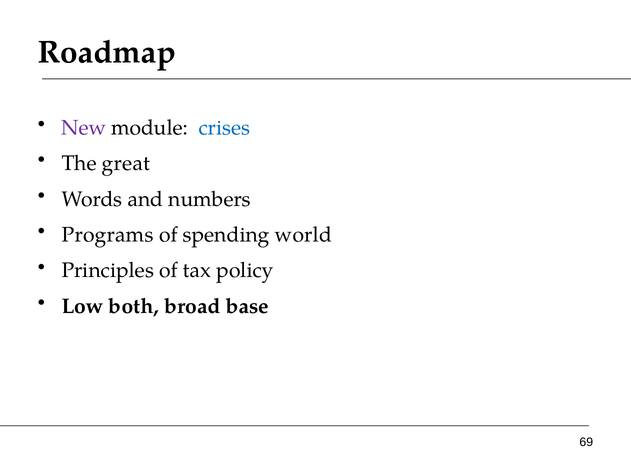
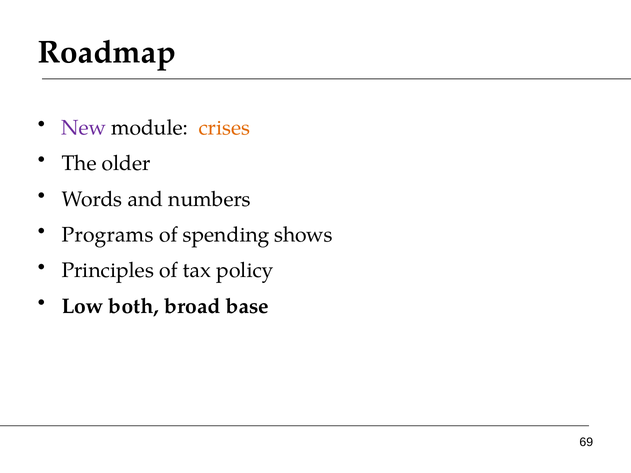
crises colour: blue -> orange
great: great -> older
world: world -> shows
